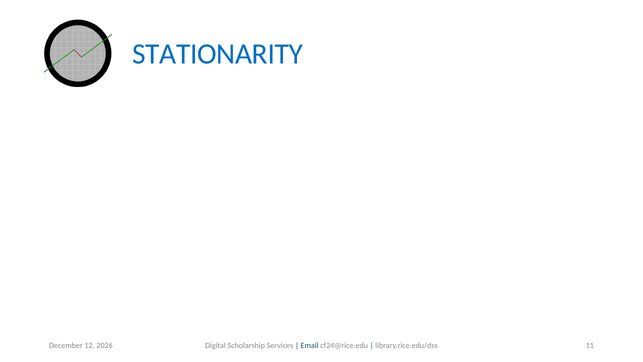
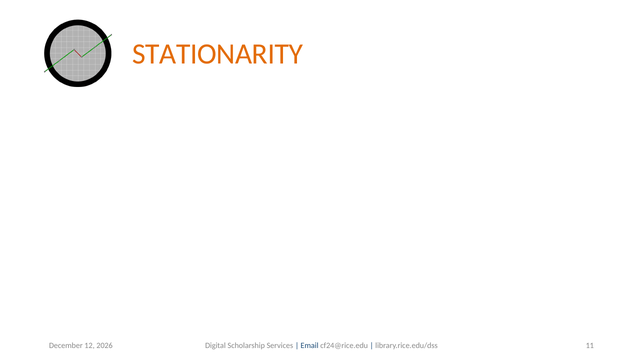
STATIONARITY colour: blue -> orange
